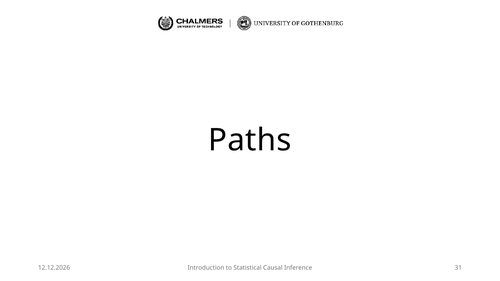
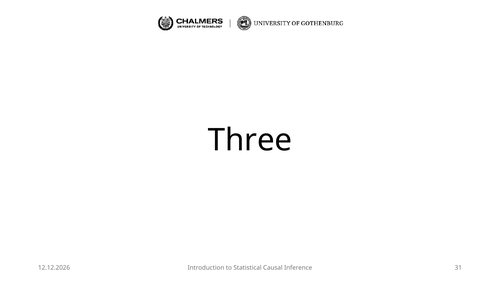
Paths: Paths -> Three
